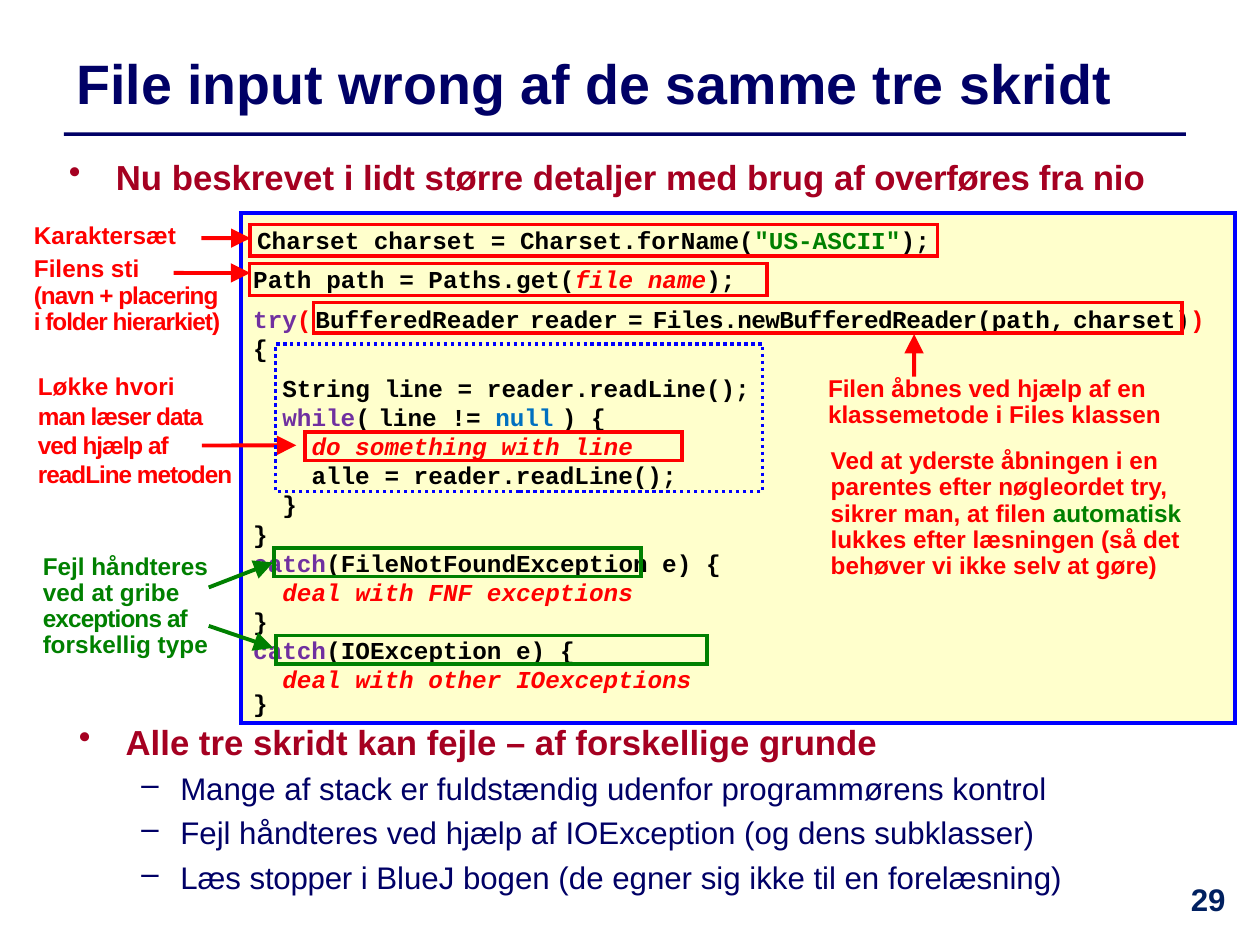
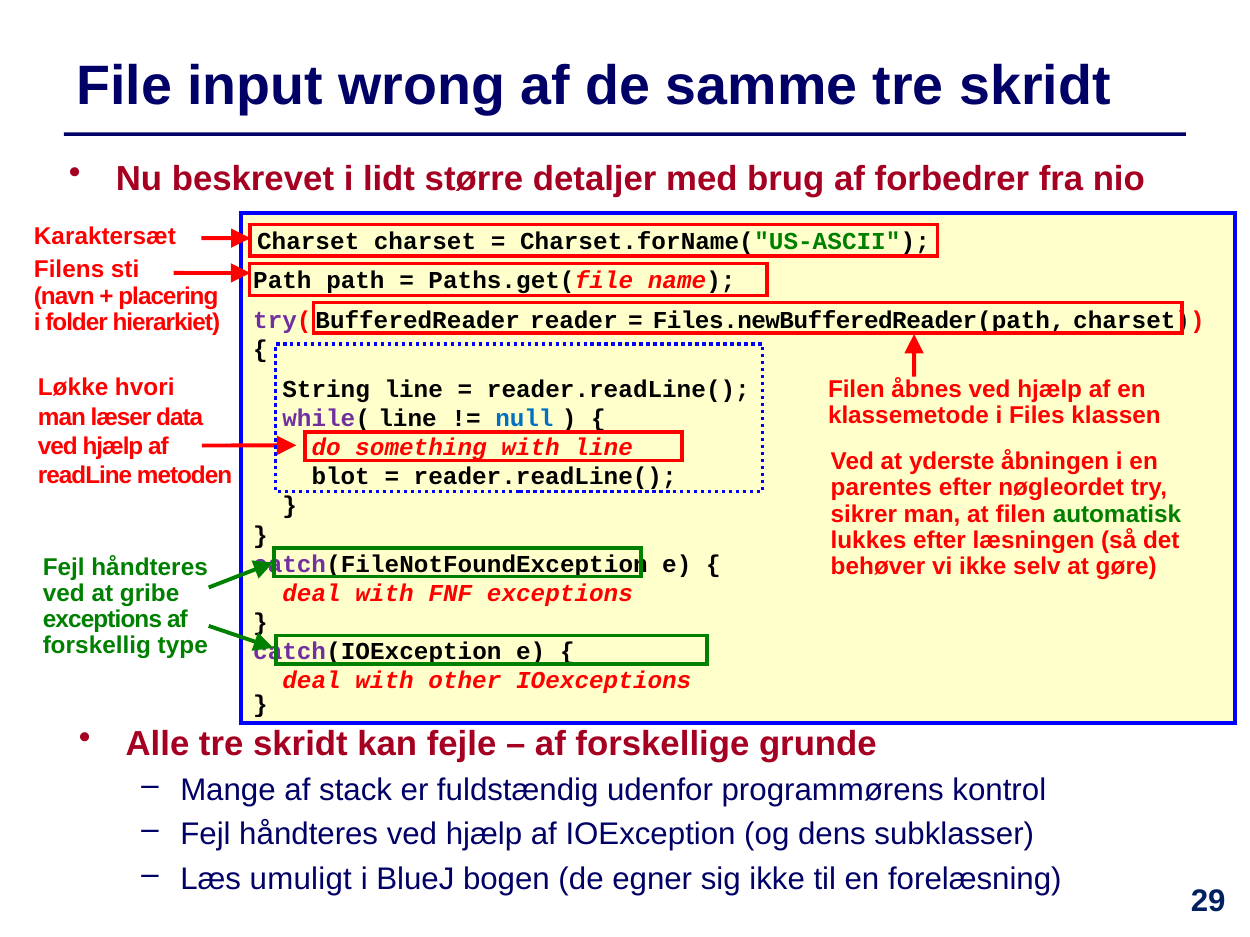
overføres: overføres -> forbedrer
alle at (341, 477): alle -> blot
stopper: stopper -> umuligt
